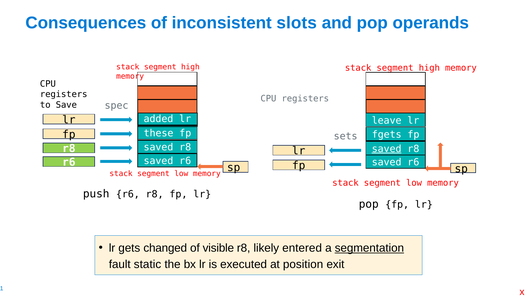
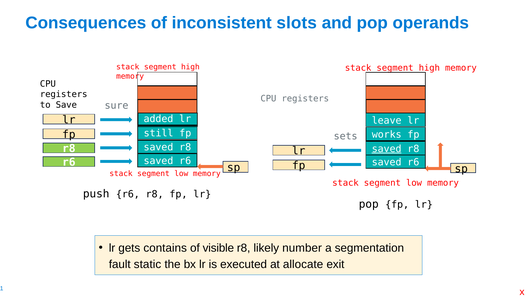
spec: spec -> sure
these: these -> still
fgets: fgets -> works
changed: changed -> contains
entered: entered -> number
segmentation underline: present -> none
position: position -> allocate
